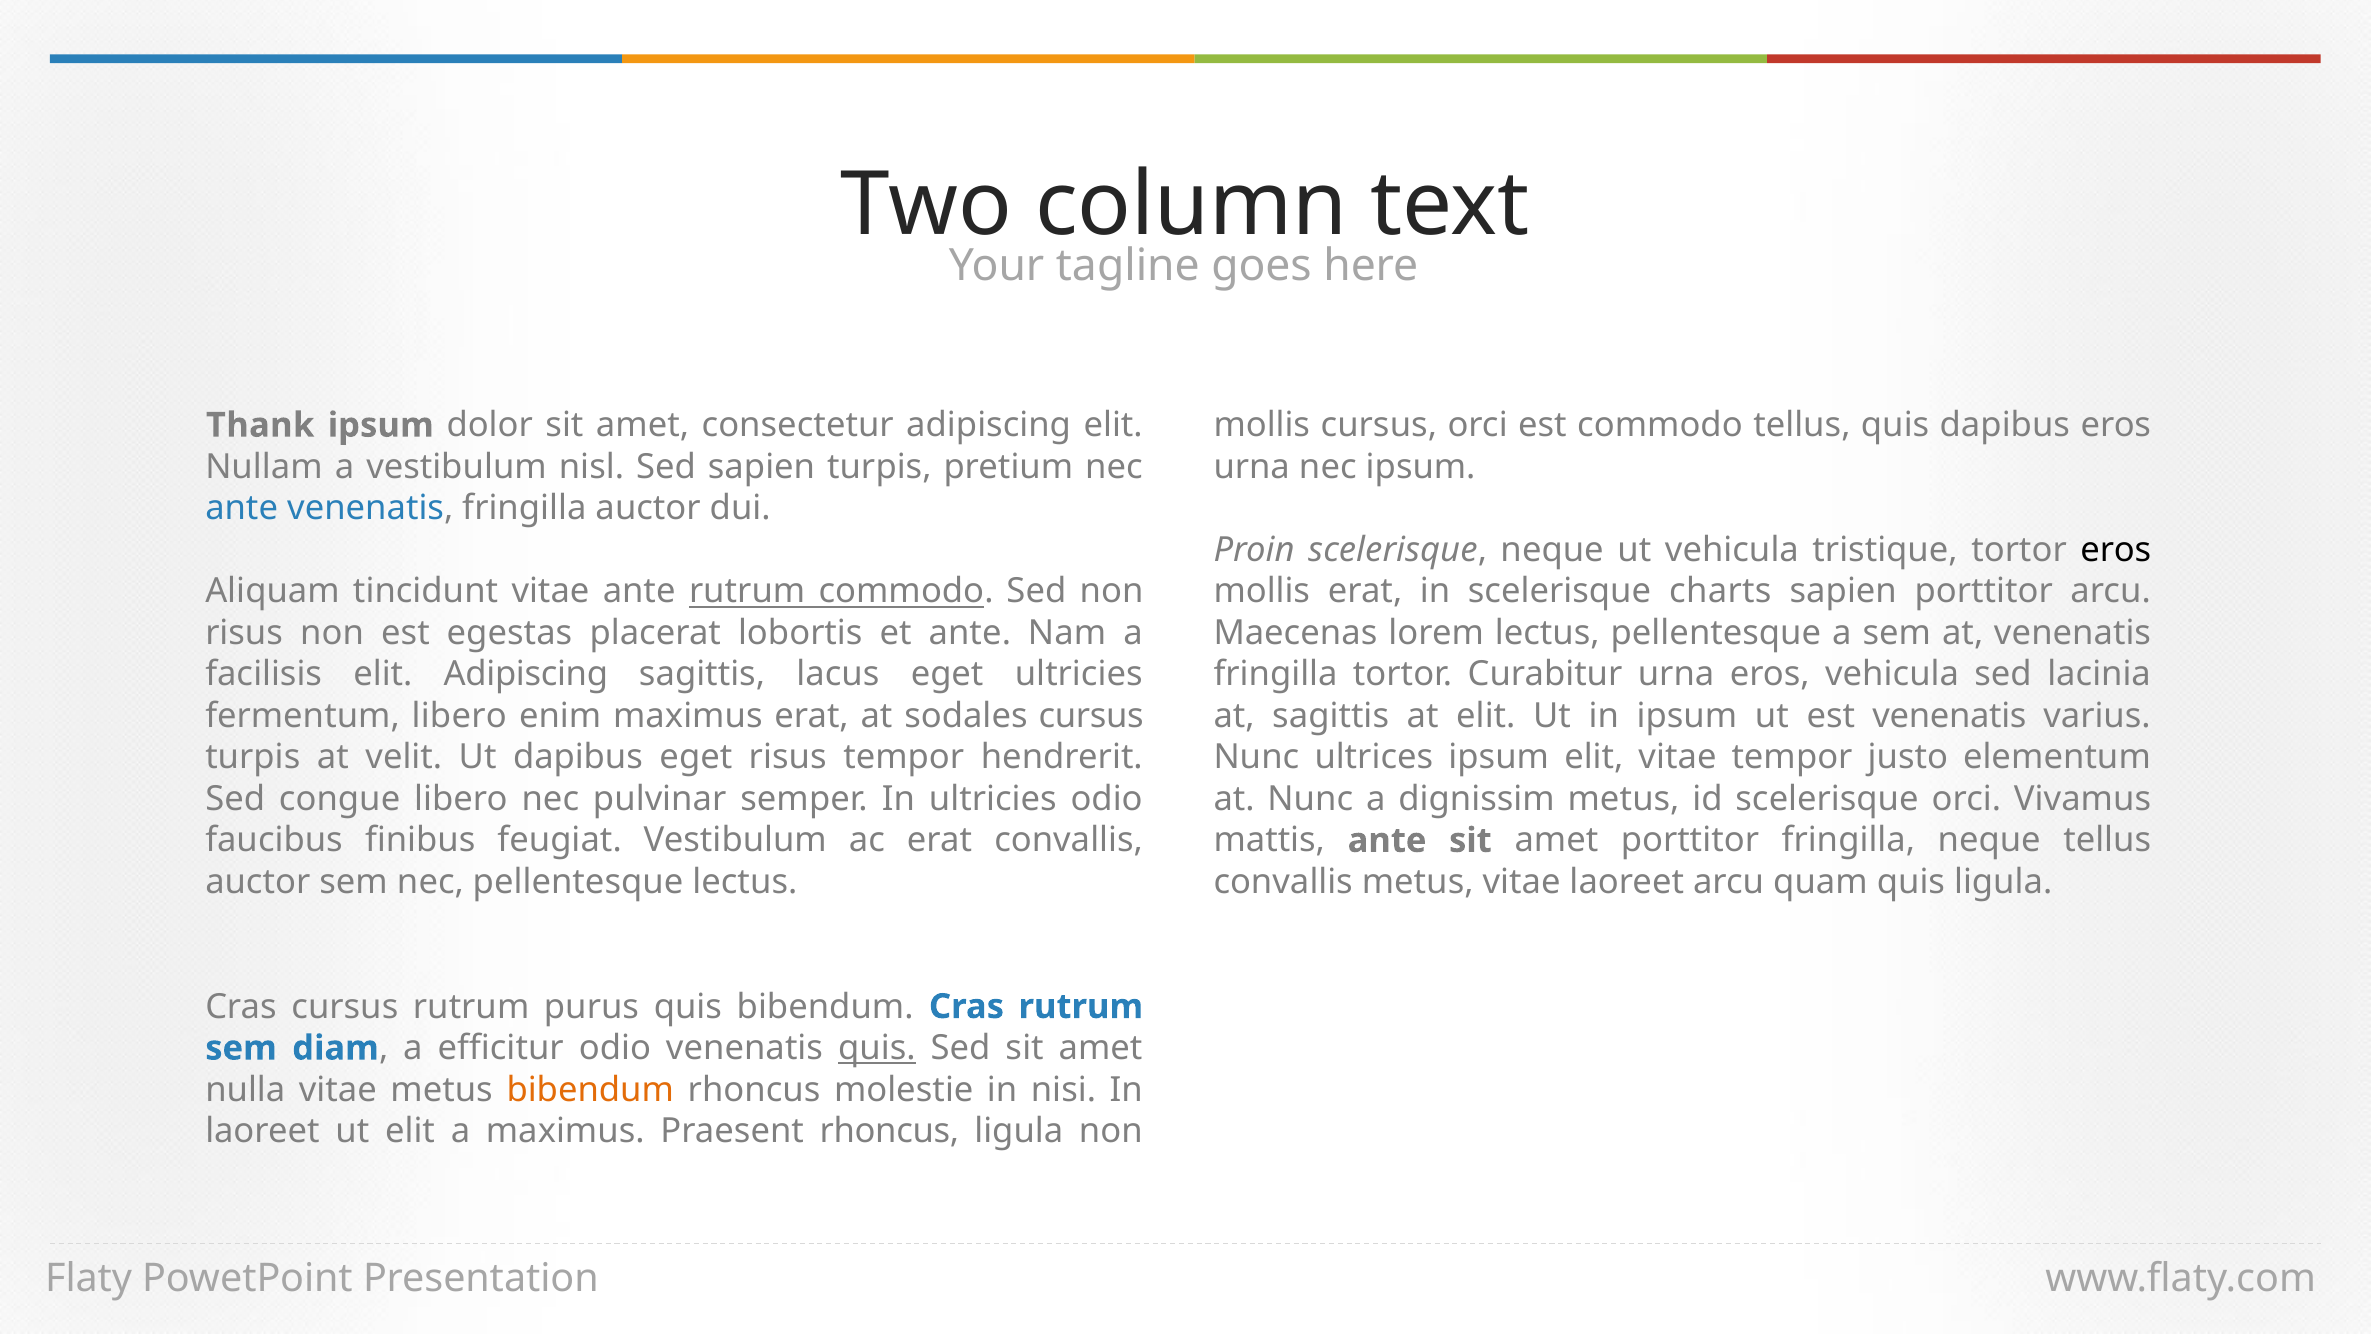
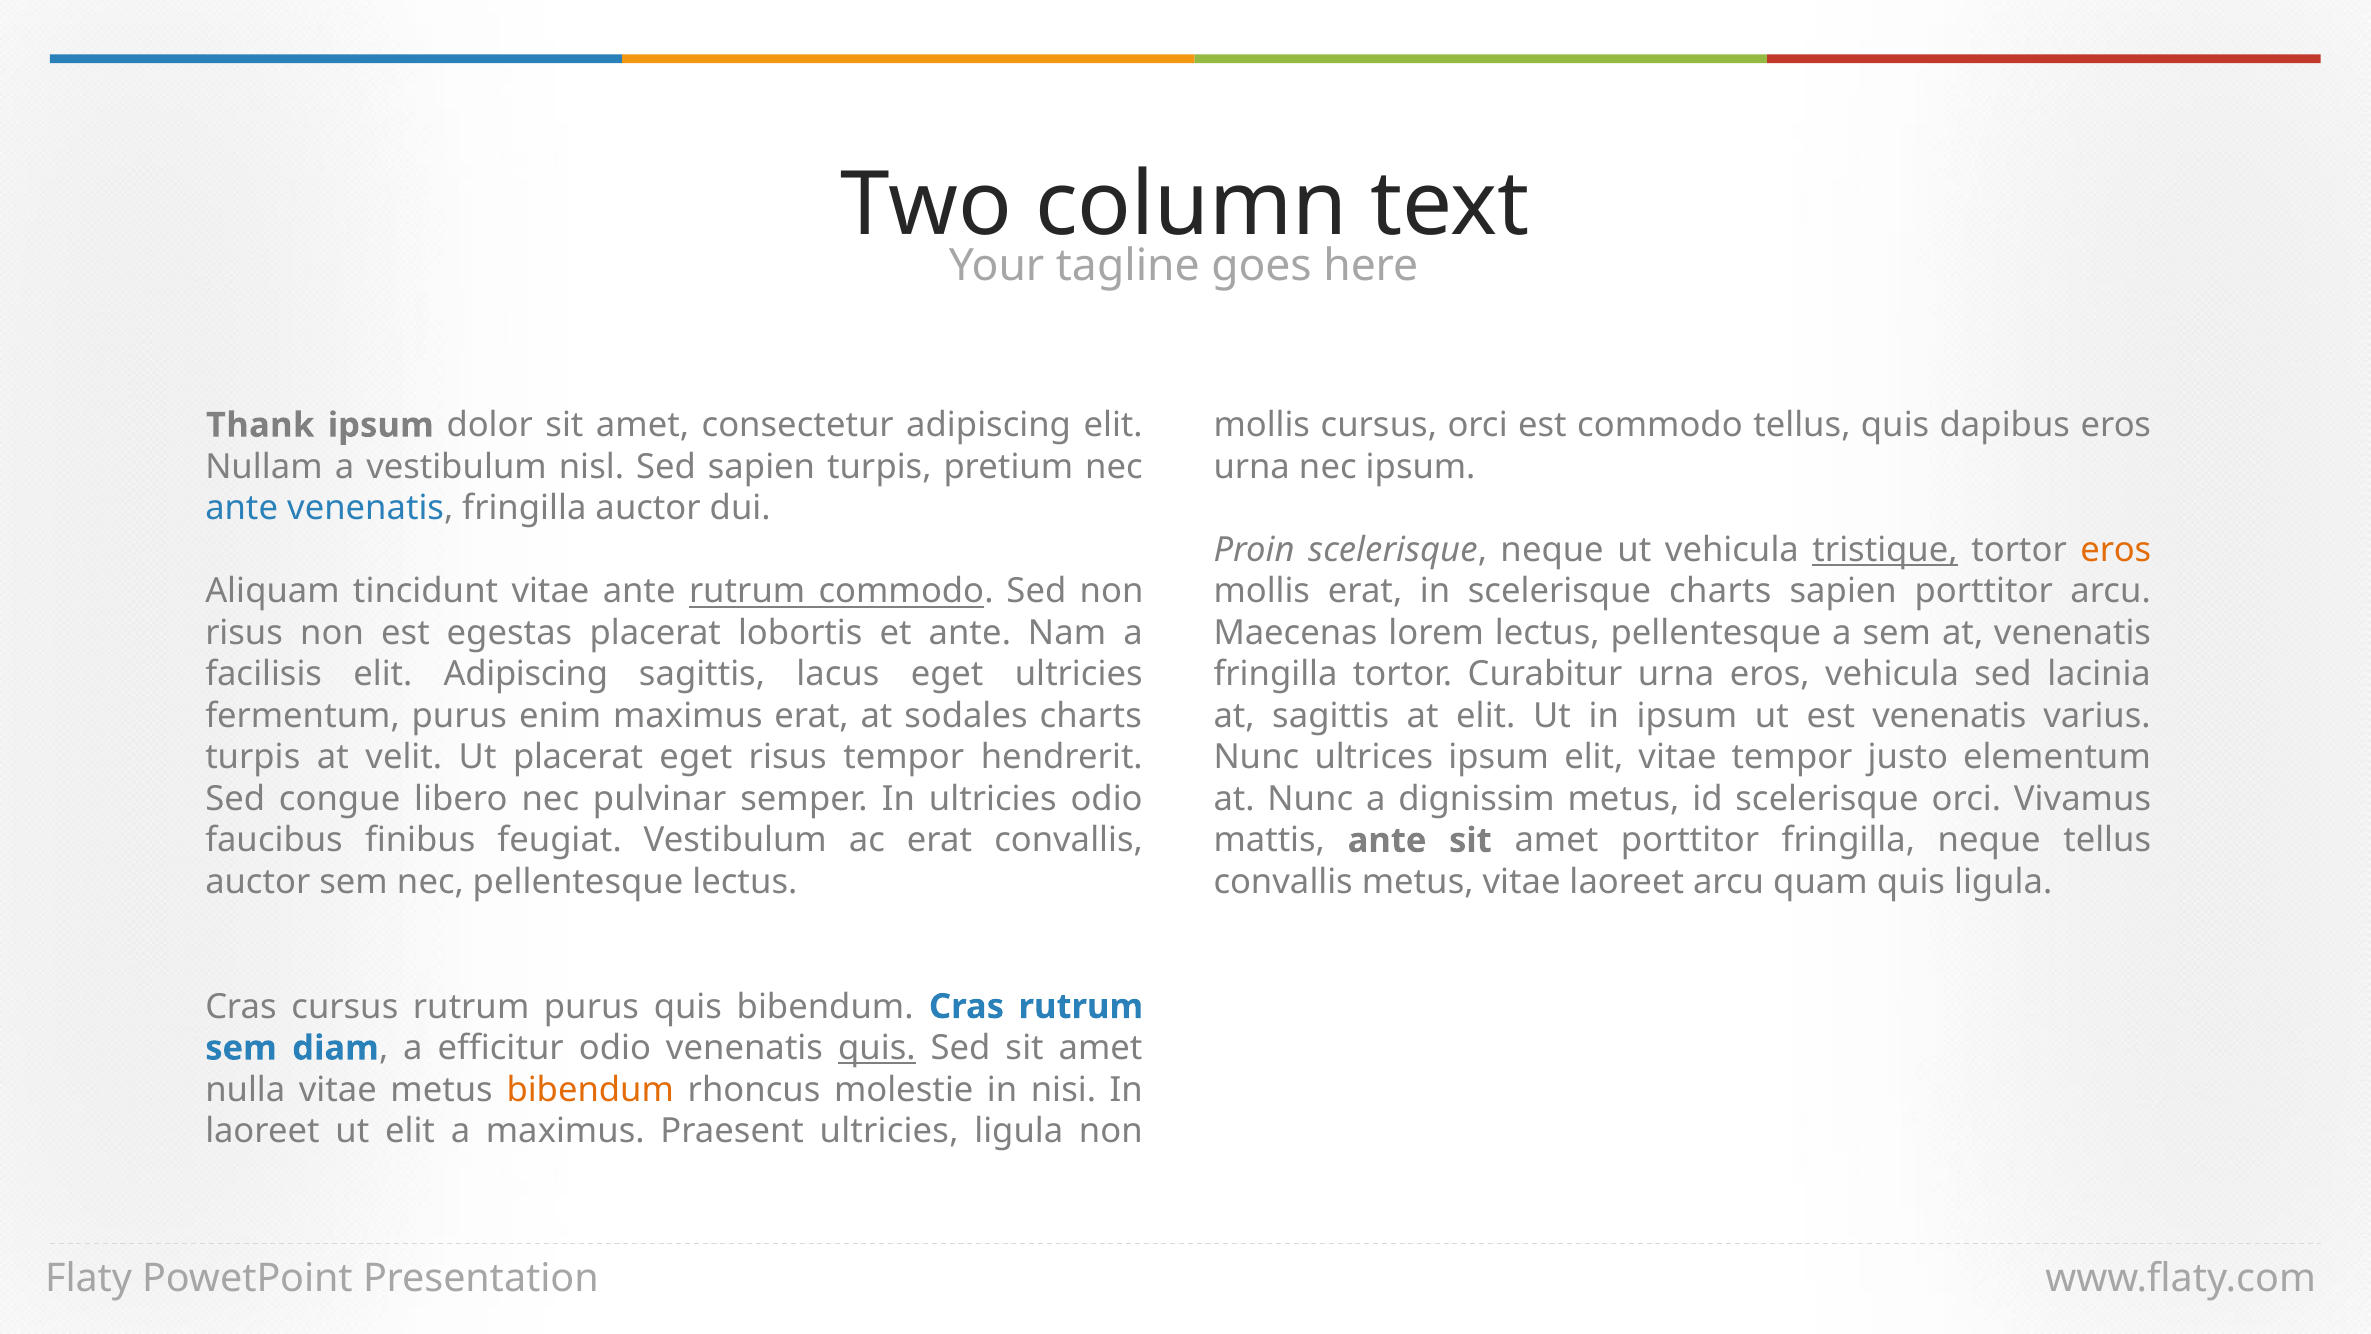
tristique underline: none -> present
eros at (2116, 550) colour: black -> orange
fermentum libero: libero -> purus
sodales cursus: cursus -> charts
Ut dapibus: dapibus -> placerat
Praesent rhoncus: rhoncus -> ultricies
